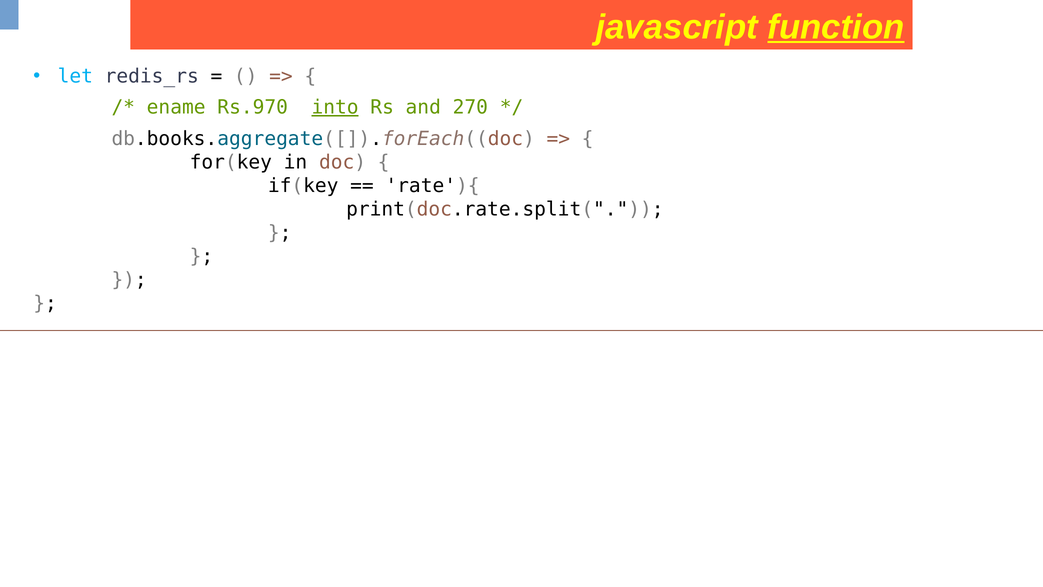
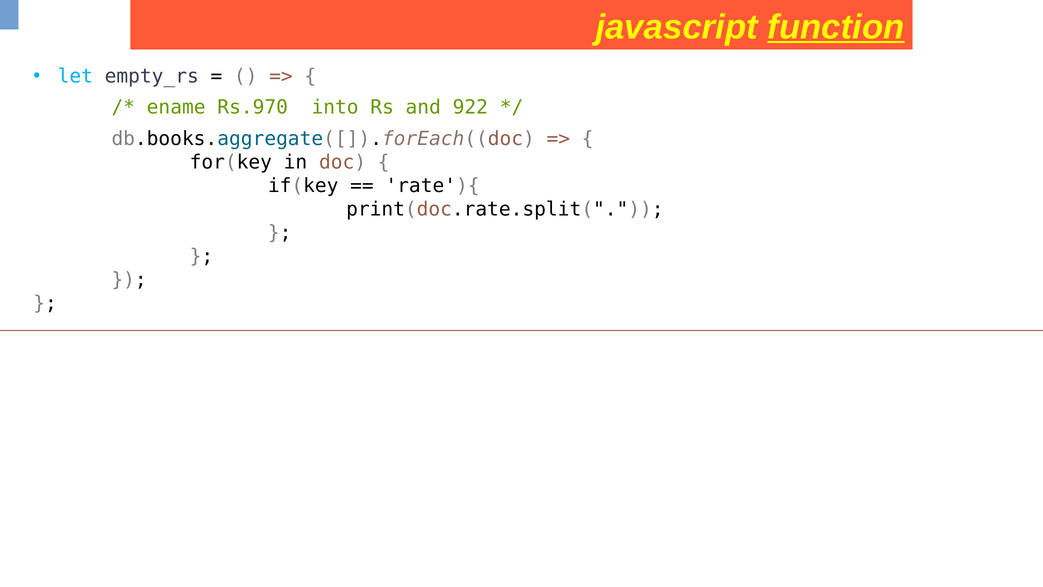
redis_rs: redis_rs -> empty_rs
into underline: present -> none
270: 270 -> 922
